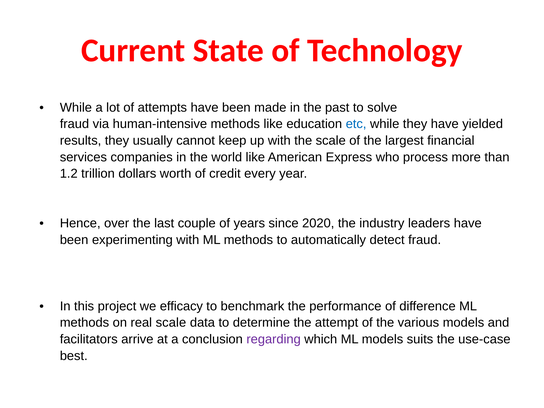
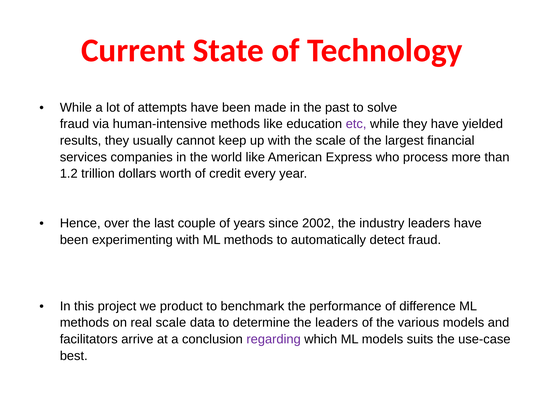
etc colour: blue -> purple
2020: 2020 -> 2002
efficacy: efficacy -> product
the attempt: attempt -> leaders
